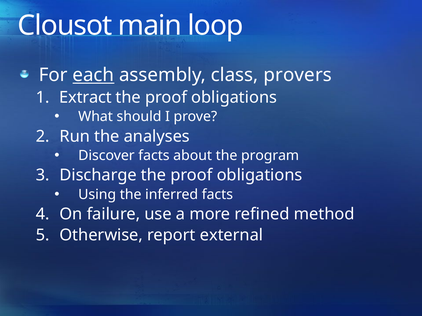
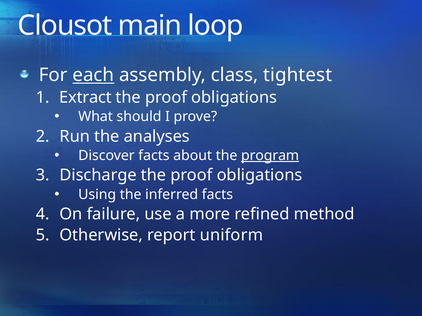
provers: provers -> tightest
program underline: none -> present
external: external -> uniform
